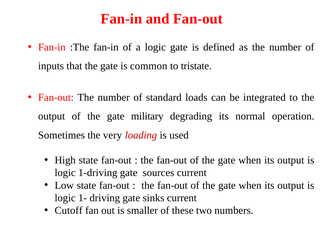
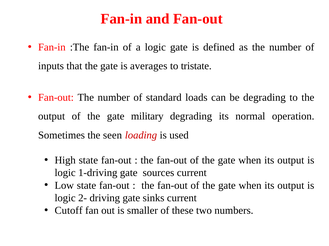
common: common -> averages
be integrated: integrated -> degrading
very: very -> seen
1-: 1- -> 2-
